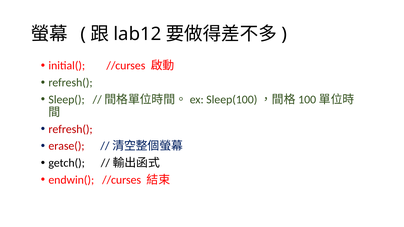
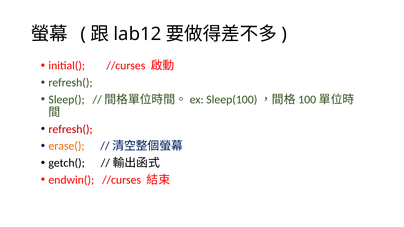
erase( colour: red -> orange
